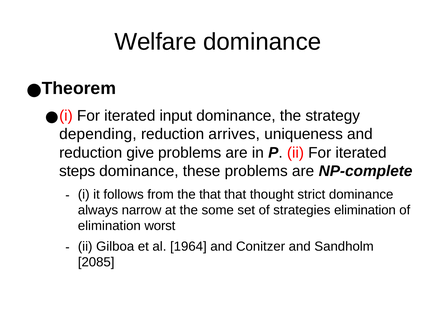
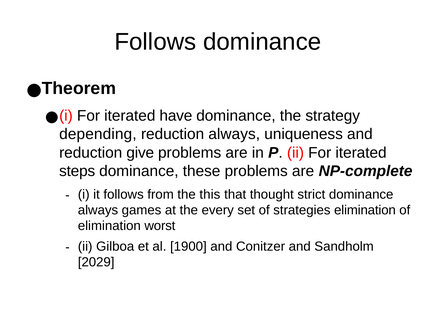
Welfare at (155, 42): Welfare -> Follows
input: input -> have
reduction arrives: arrives -> always
the that: that -> this
narrow: narrow -> games
some: some -> every
1964: 1964 -> 1900
2085: 2085 -> 2029
